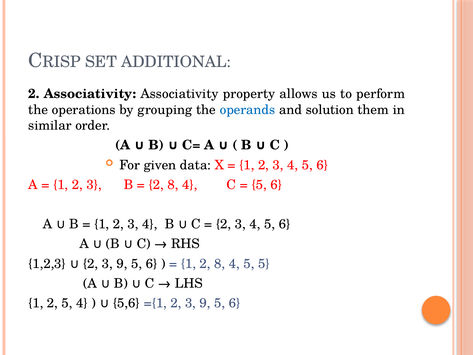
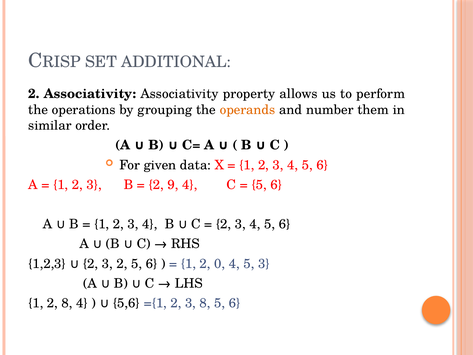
operands colour: blue -> orange
solution: solution -> number
8 at (173, 185): 8 -> 9
1 2 8: 8 -> 0
5 5: 5 -> 3
1,2,3 2 3 9: 9 -> 2
={1 2 3 9: 9 -> 8
2 5: 5 -> 8
